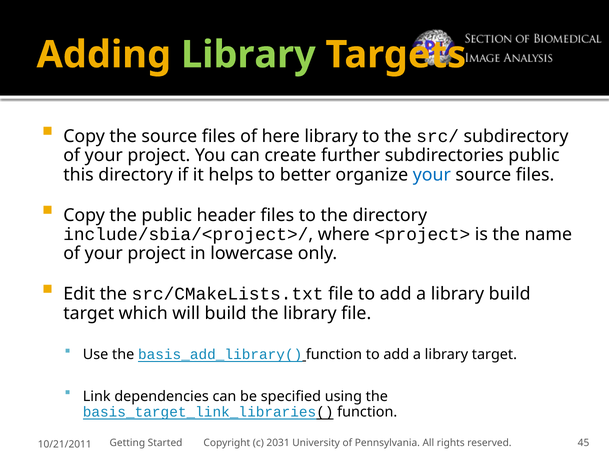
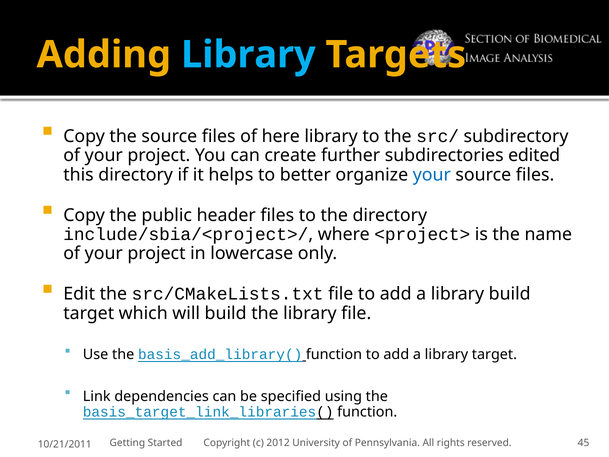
Library at (248, 55) colour: light green -> light blue
subdirectories public: public -> edited
2031: 2031 -> 2012
